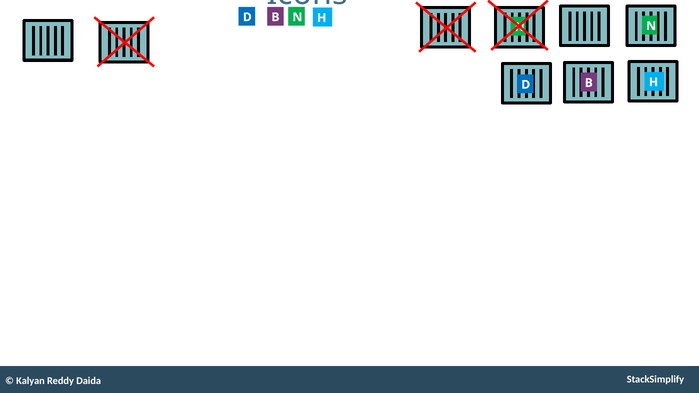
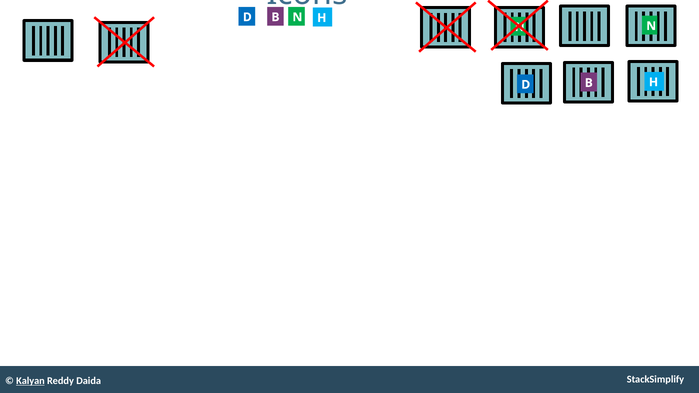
Kalyan underline: none -> present
